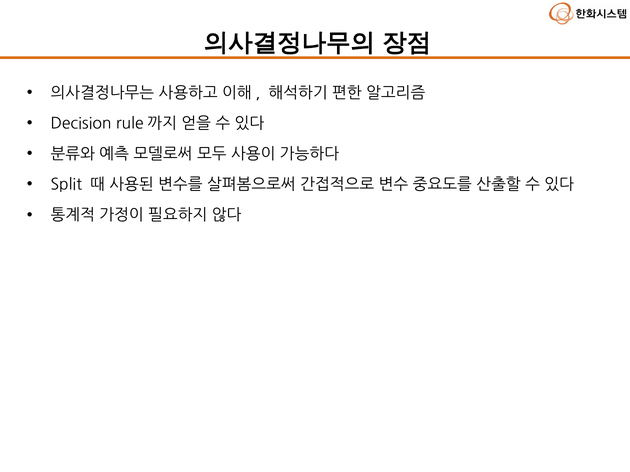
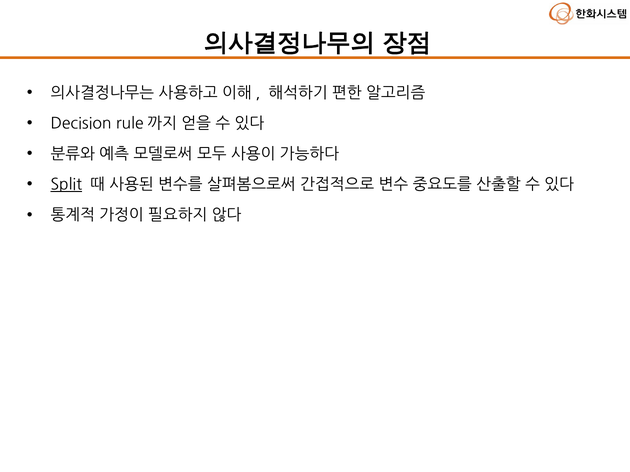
Split underline: none -> present
